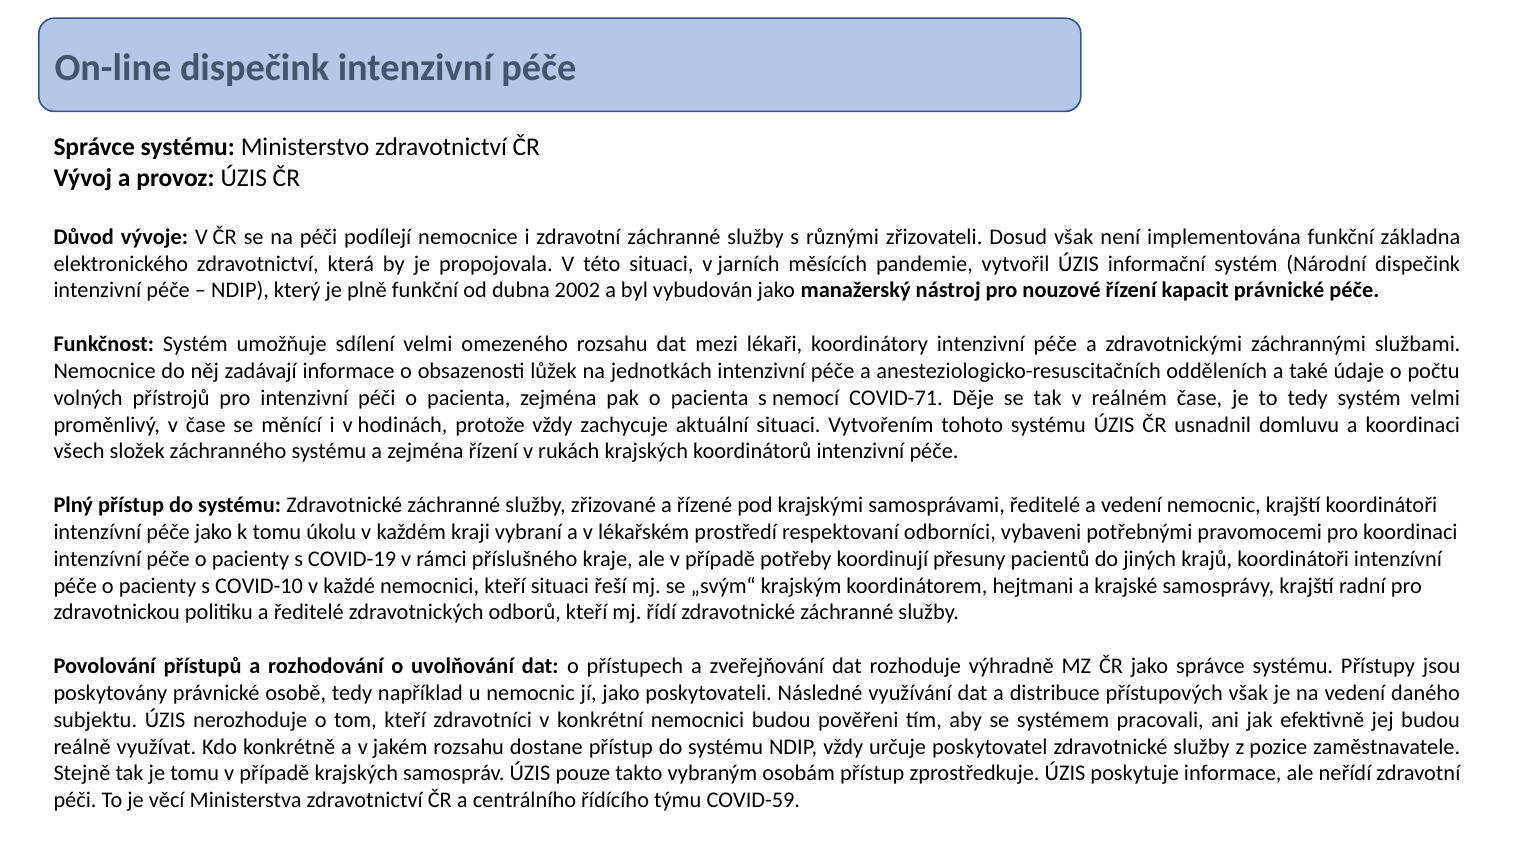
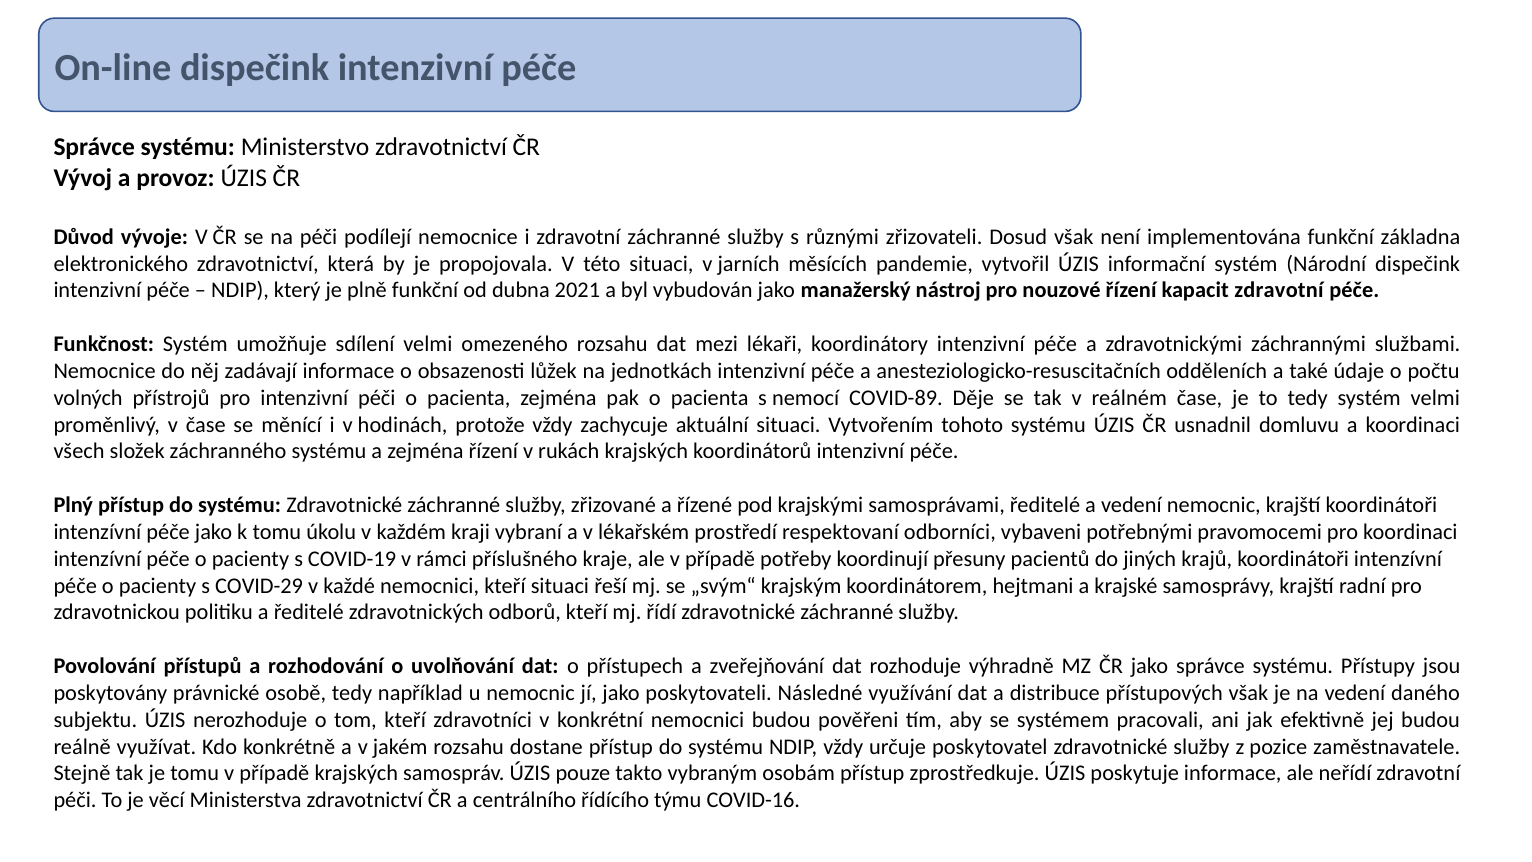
2002: 2002 -> 2021
kapacit právnické: právnické -> zdravotní
COVID-71: COVID-71 -> COVID-89
COVID-10: COVID-10 -> COVID-29
COVID-59: COVID-59 -> COVID-16
